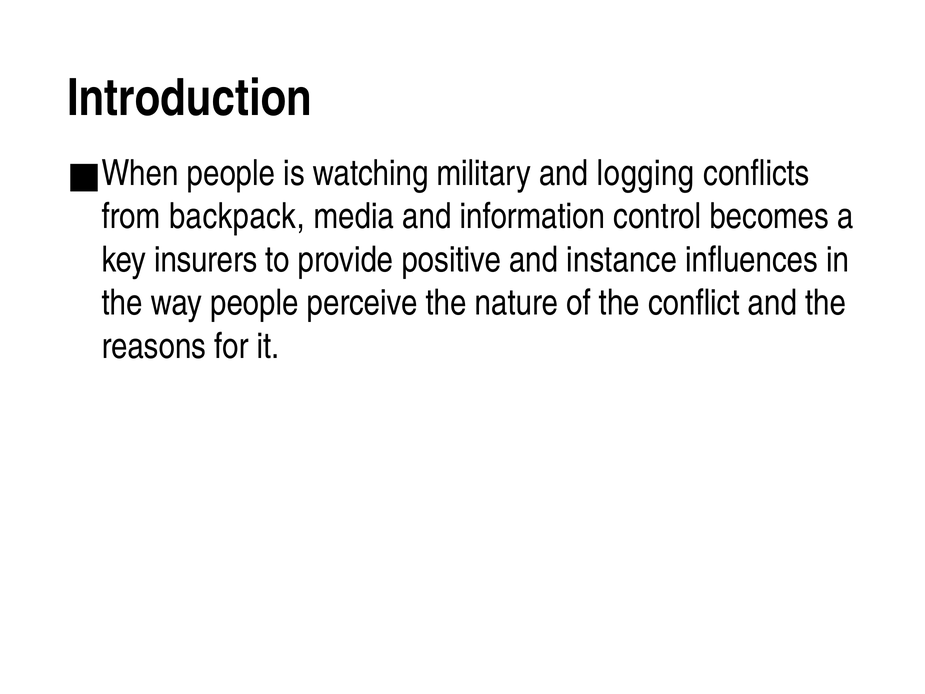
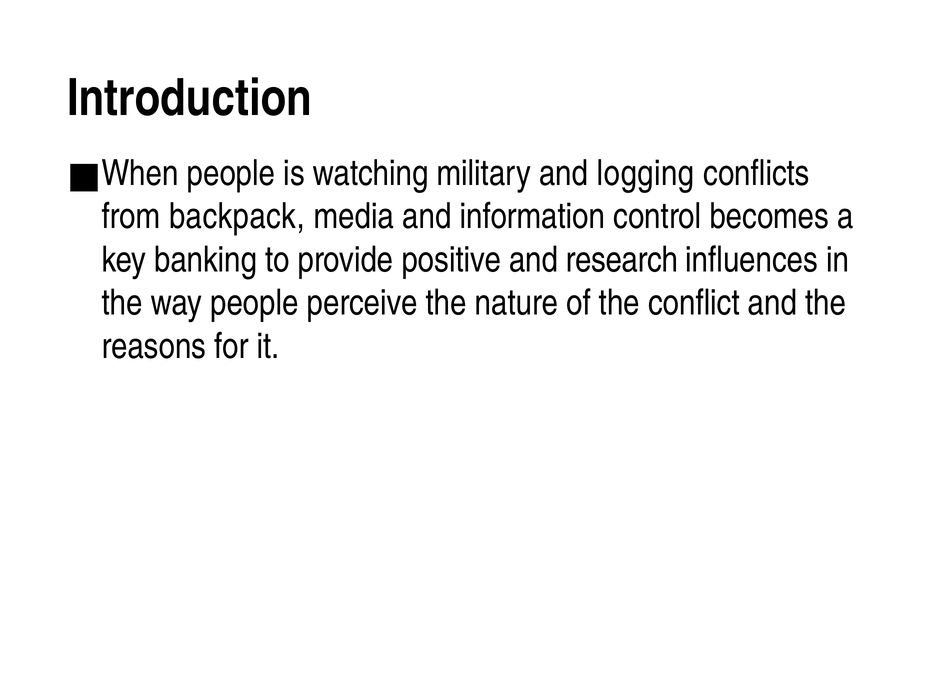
insurers: insurers -> banking
instance: instance -> research
